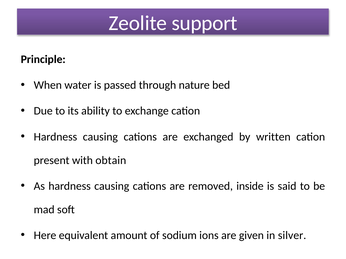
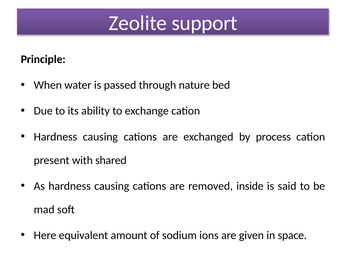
written: written -> process
obtain: obtain -> shared
silver: silver -> space
